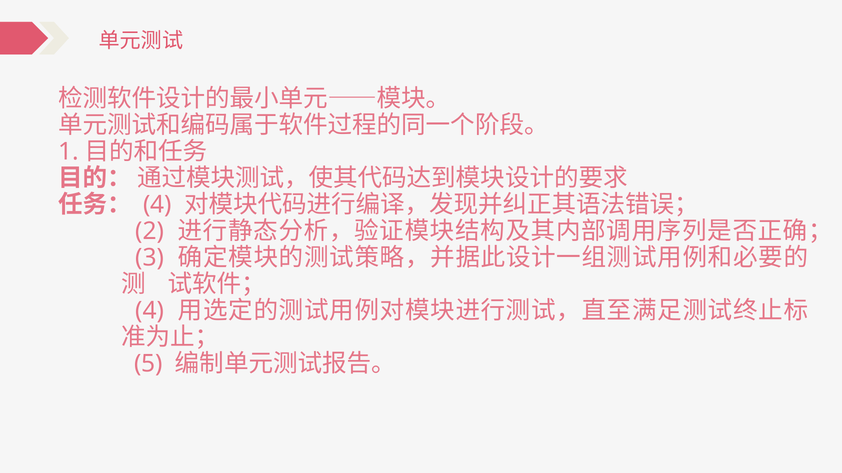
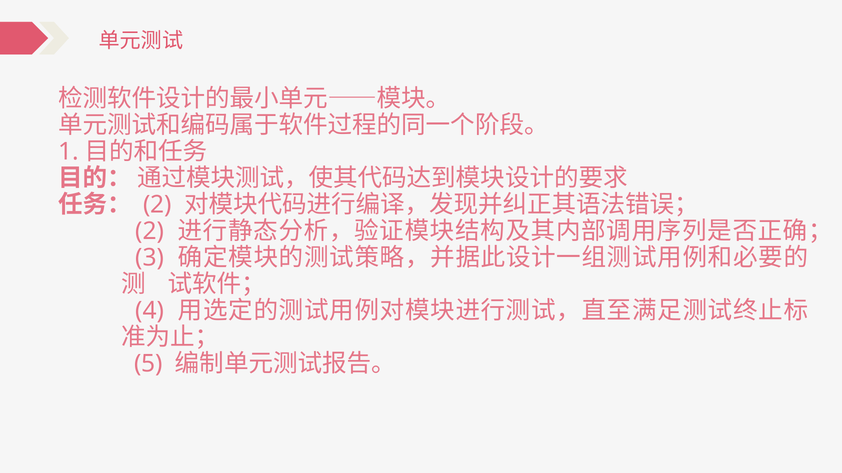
4 at (157, 205): 4 -> 2
